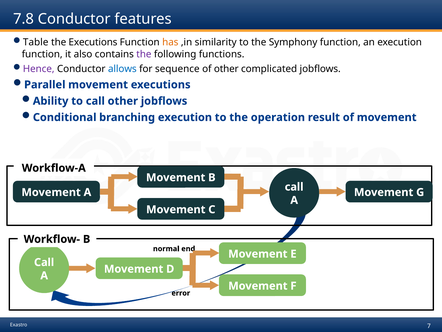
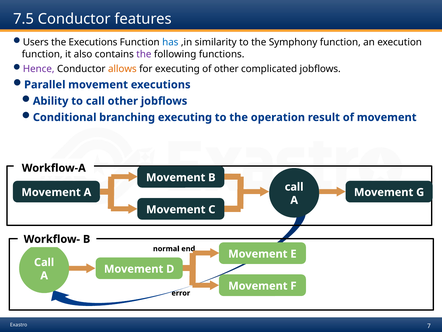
7.8: 7.8 -> 7.5
Table: Table -> Users
has colour: orange -> blue
allows colour: blue -> orange
for sequence: sequence -> executing
branching execution: execution -> executing
